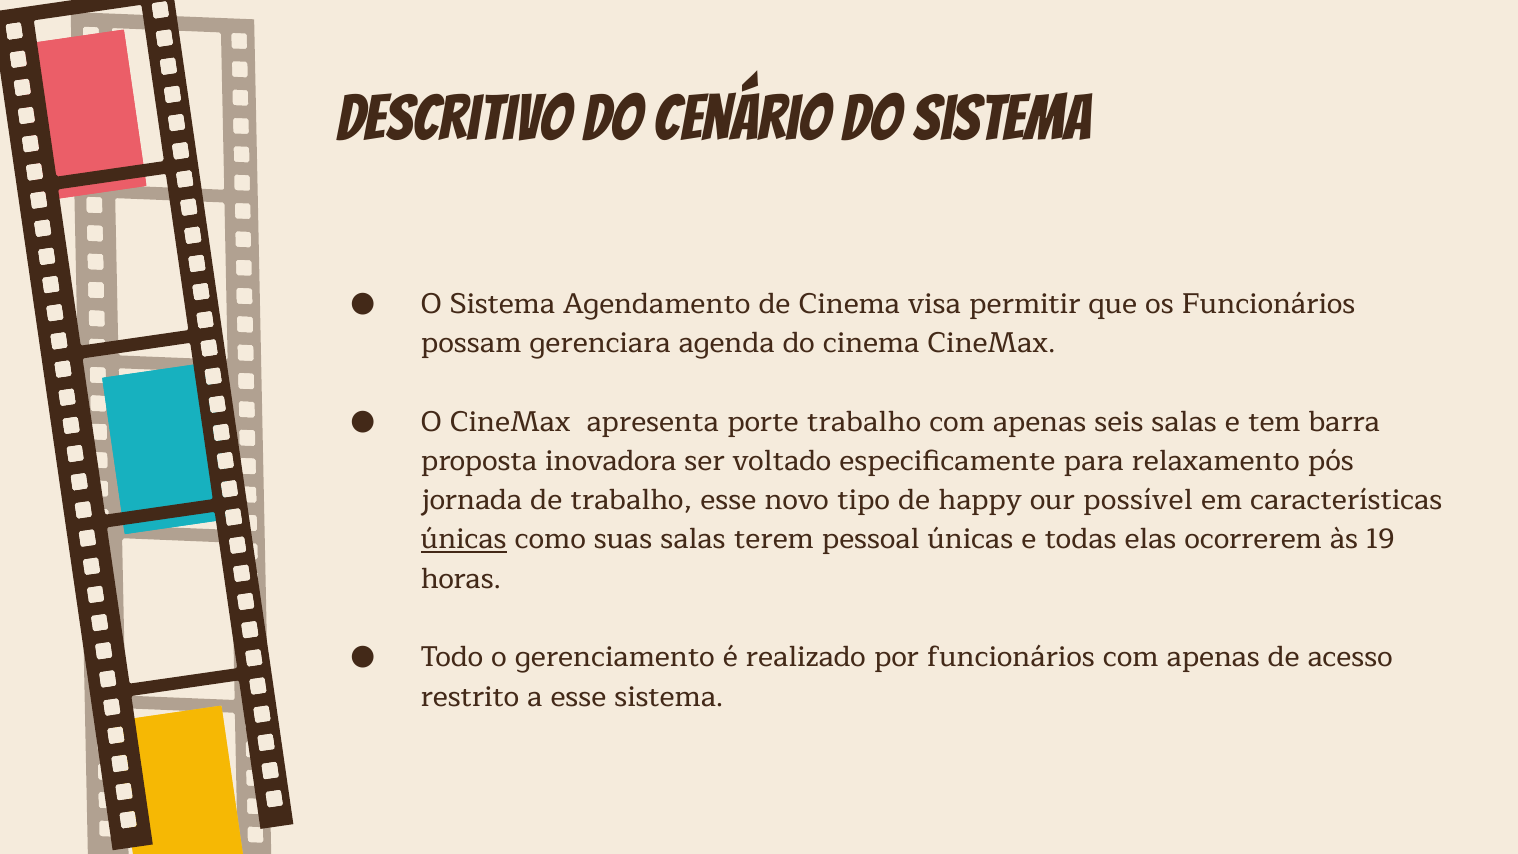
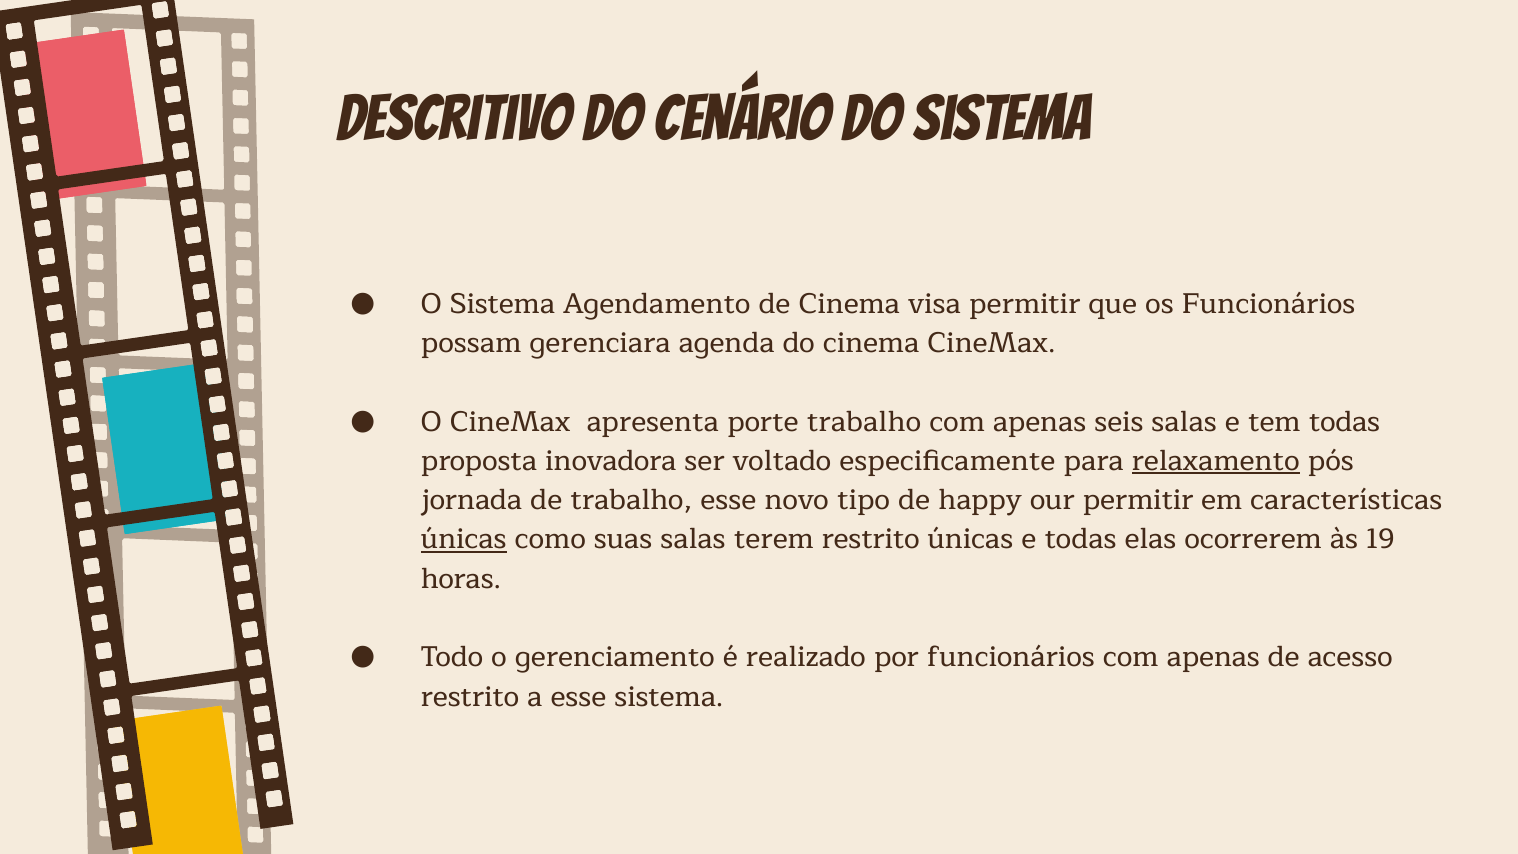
tem barra: barra -> todas
relaxamento underline: none -> present
our possível: possível -> permitir
terem pessoal: pessoal -> restrito
